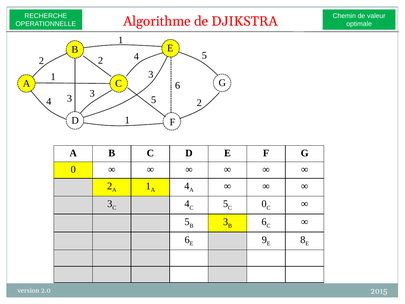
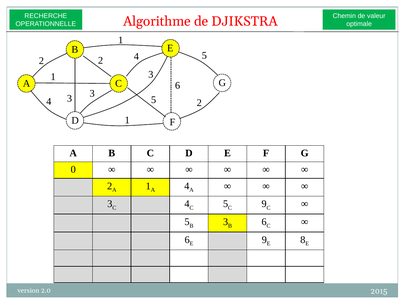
C 0: 0 -> 9
